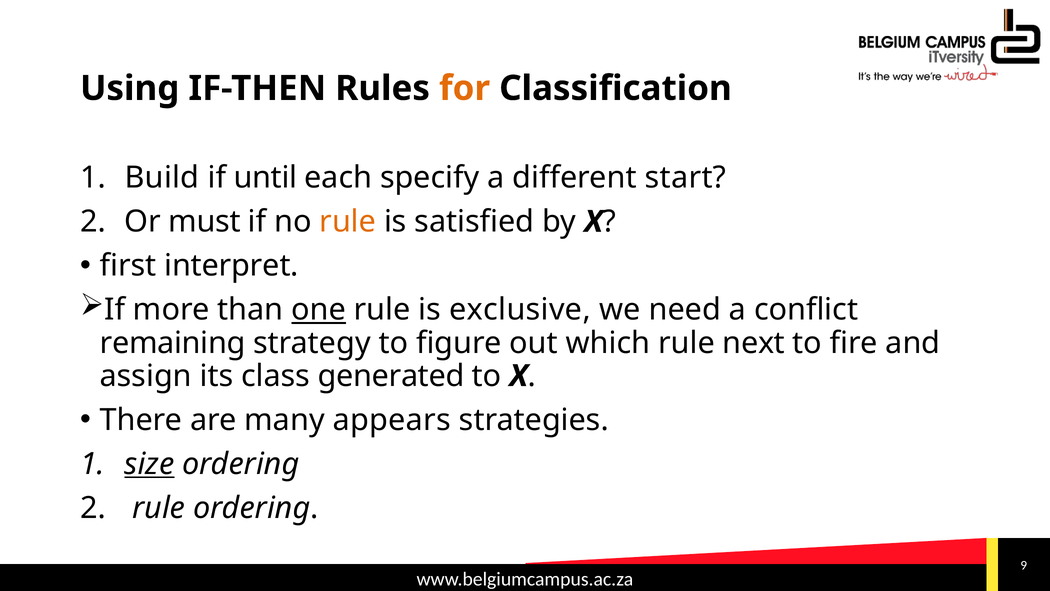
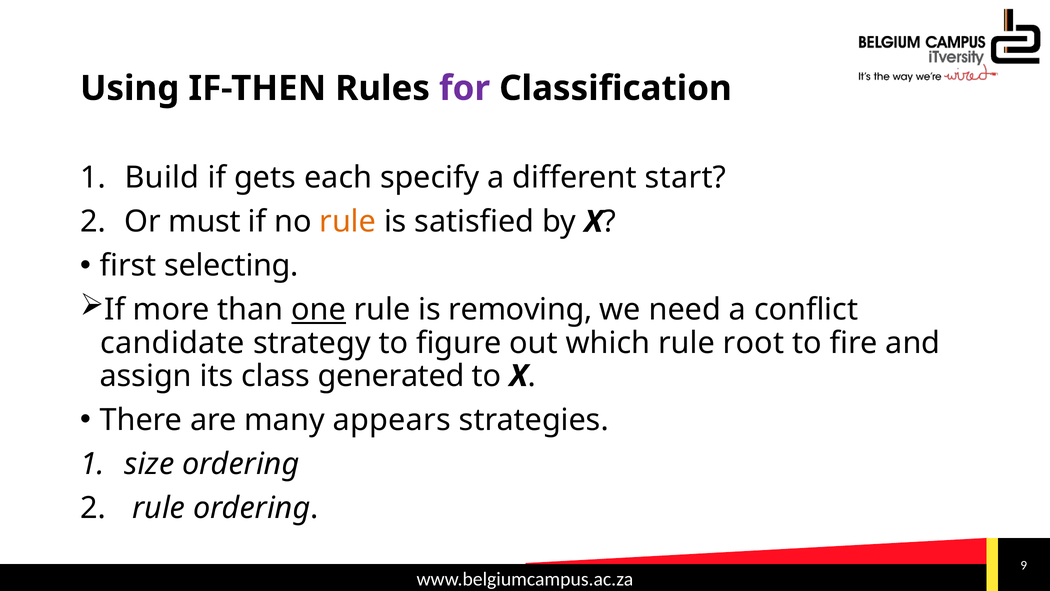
for colour: orange -> purple
until: until -> gets
interpret: interpret -> selecting
exclusive: exclusive -> removing
remaining: remaining -> candidate
next: next -> root
size underline: present -> none
